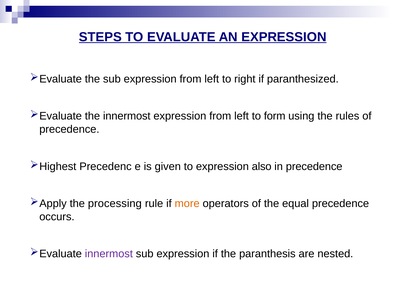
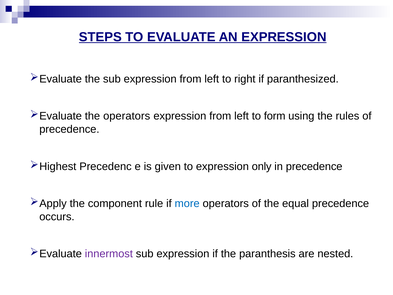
the innermost: innermost -> operators
also: also -> only
processing: processing -> component
more colour: orange -> blue
